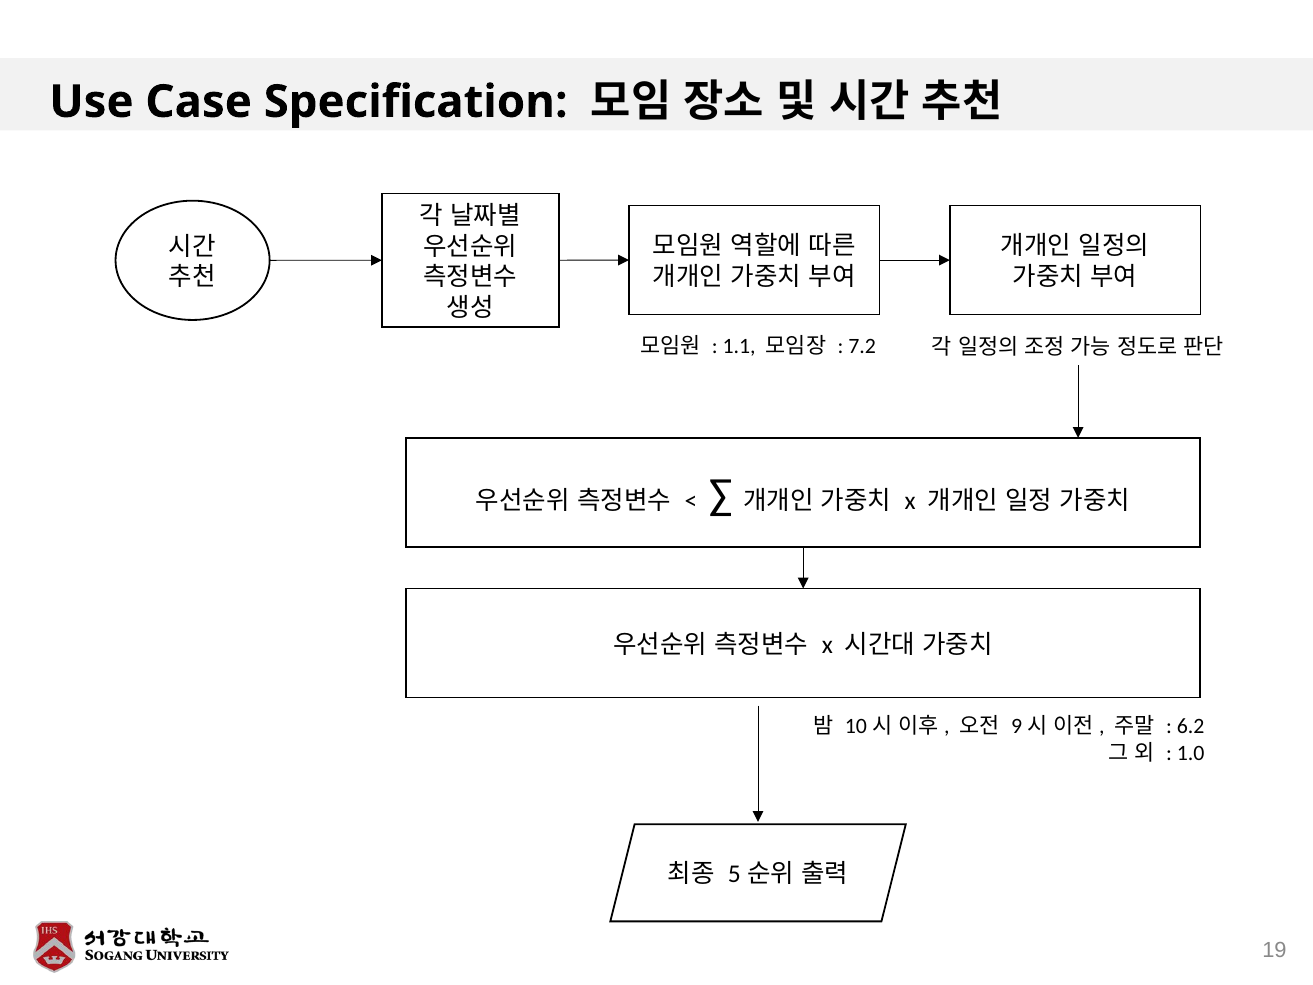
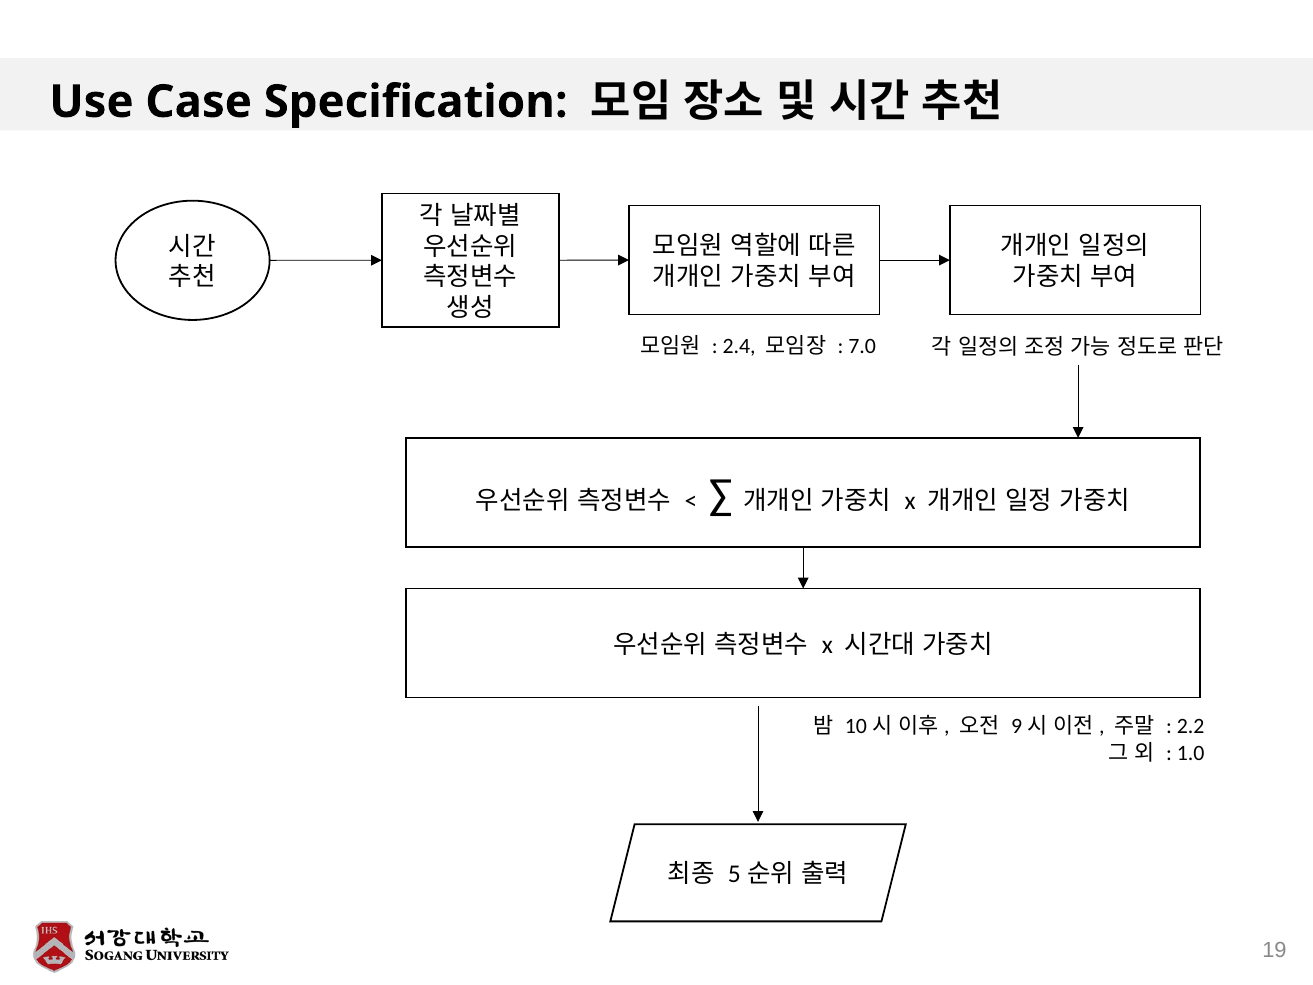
1.1: 1.1 -> 2.4
7.2: 7.2 -> 7.0
6.2: 6.2 -> 2.2
